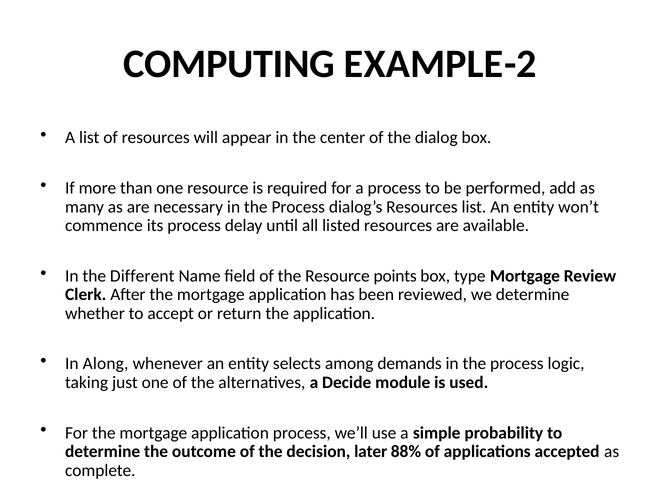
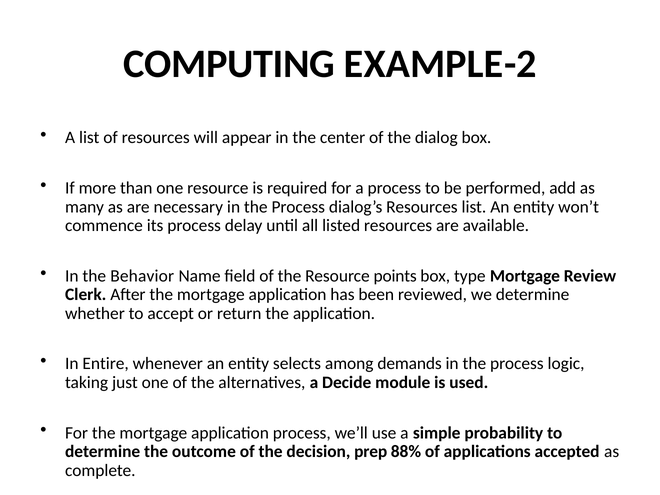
Different: Different -> Behavior
Along: Along -> Entire
later: later -> prep
